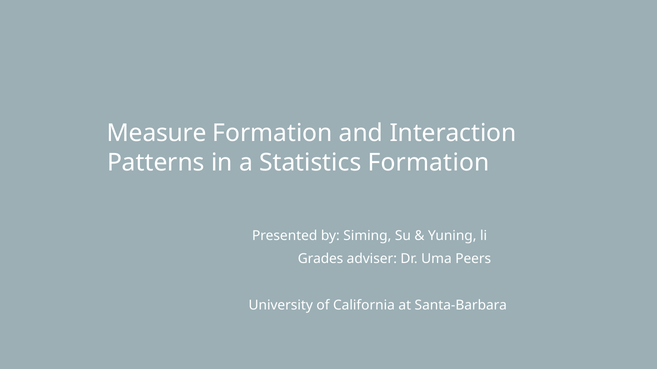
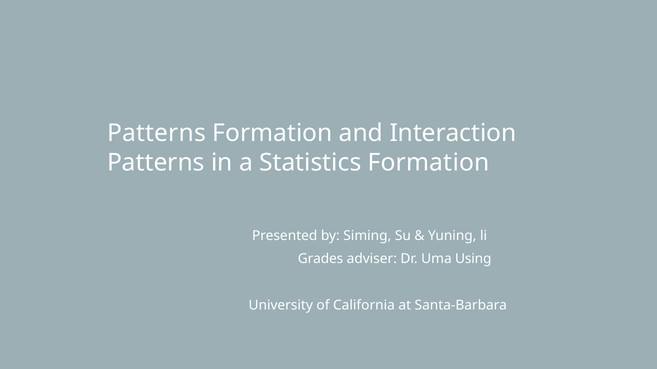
Measure at (157, 134): Measure -> Patterns
Peers: Peers -> Using
